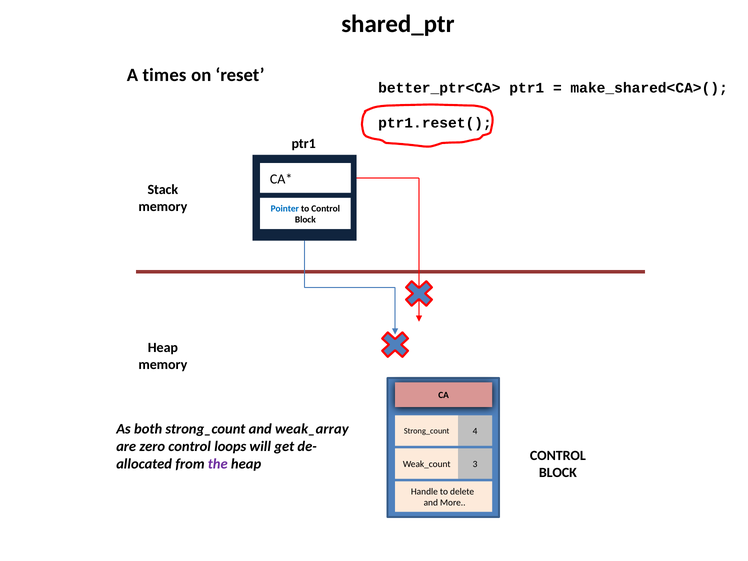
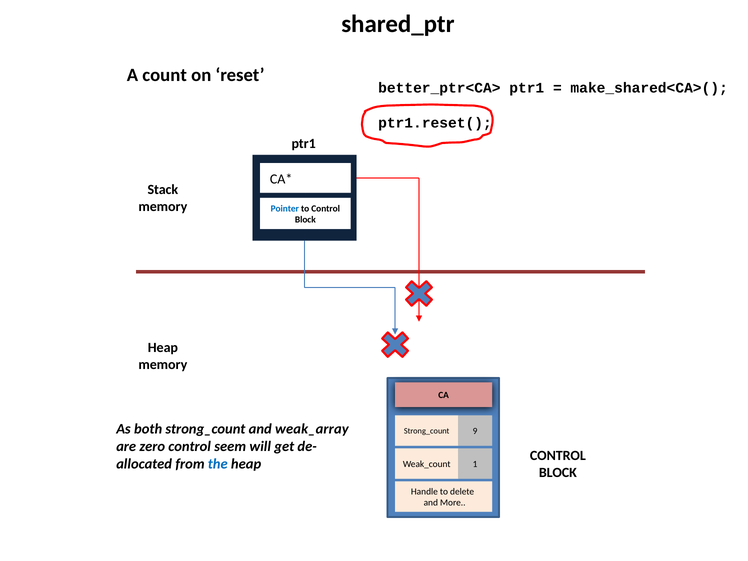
times: times -> count
4: 4 -> 9
loops: loops -> seem
the colour: purple -> blue
3: 3 -> 1
